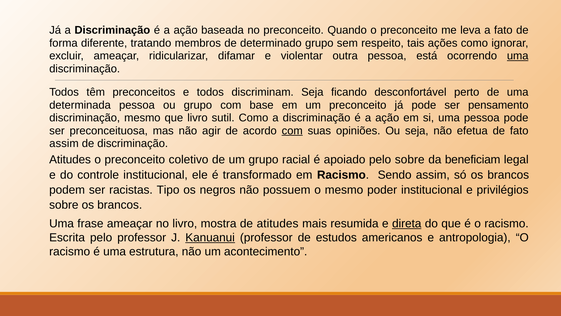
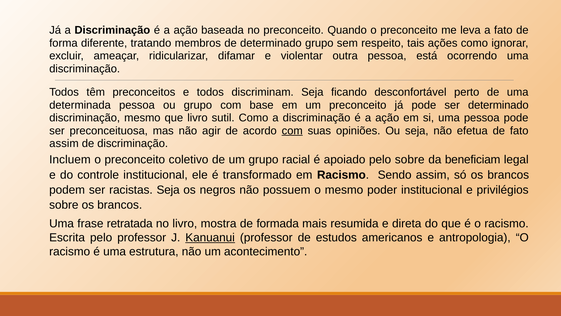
uma at (518, 56) underline: present -> none
ser pensamento: pensamento -> determinado
Atitudes at (70, 160): Atitudes -> Incluem
racistas Tipo: Tipo -> Seja
frase ameaçar: ameaçar -> retratada
de atitudes: atitudes -> formada
direta underline: present -> none
